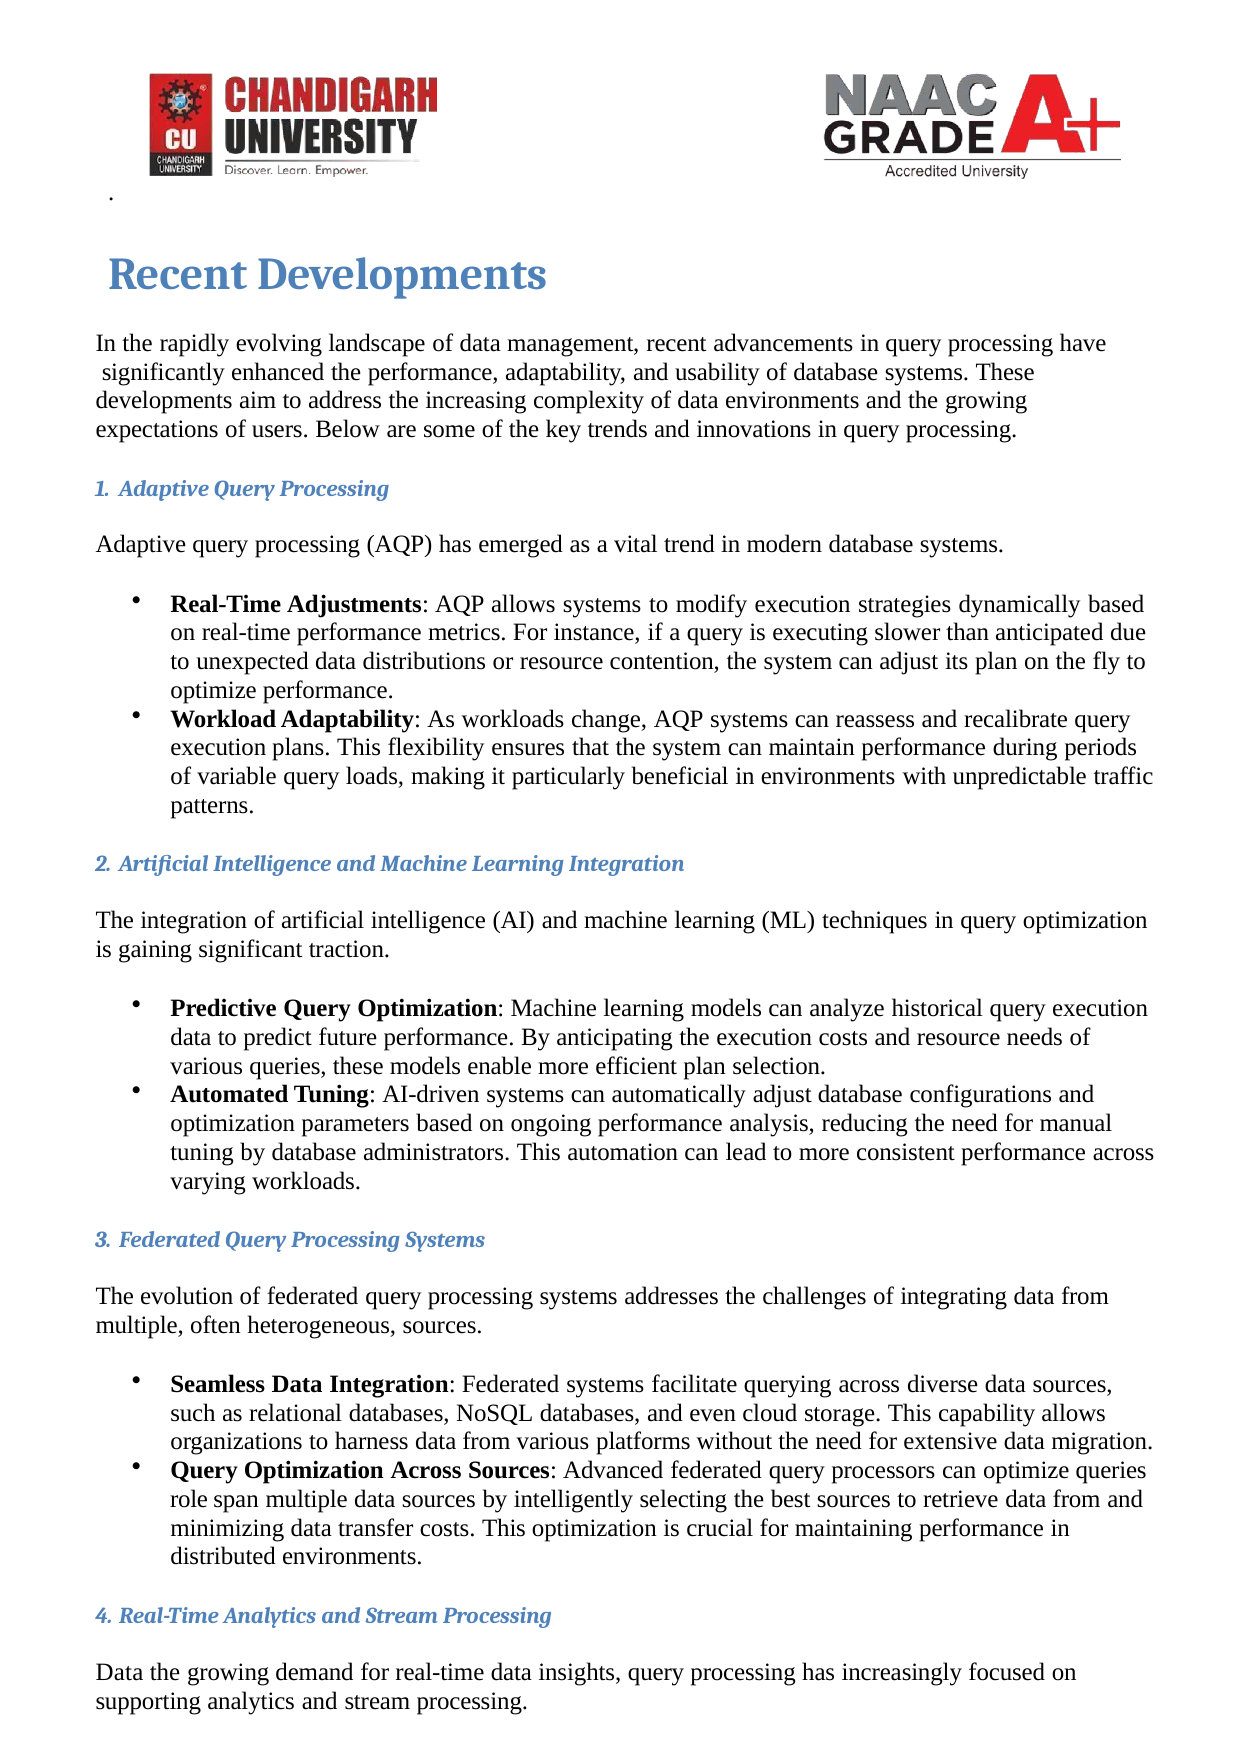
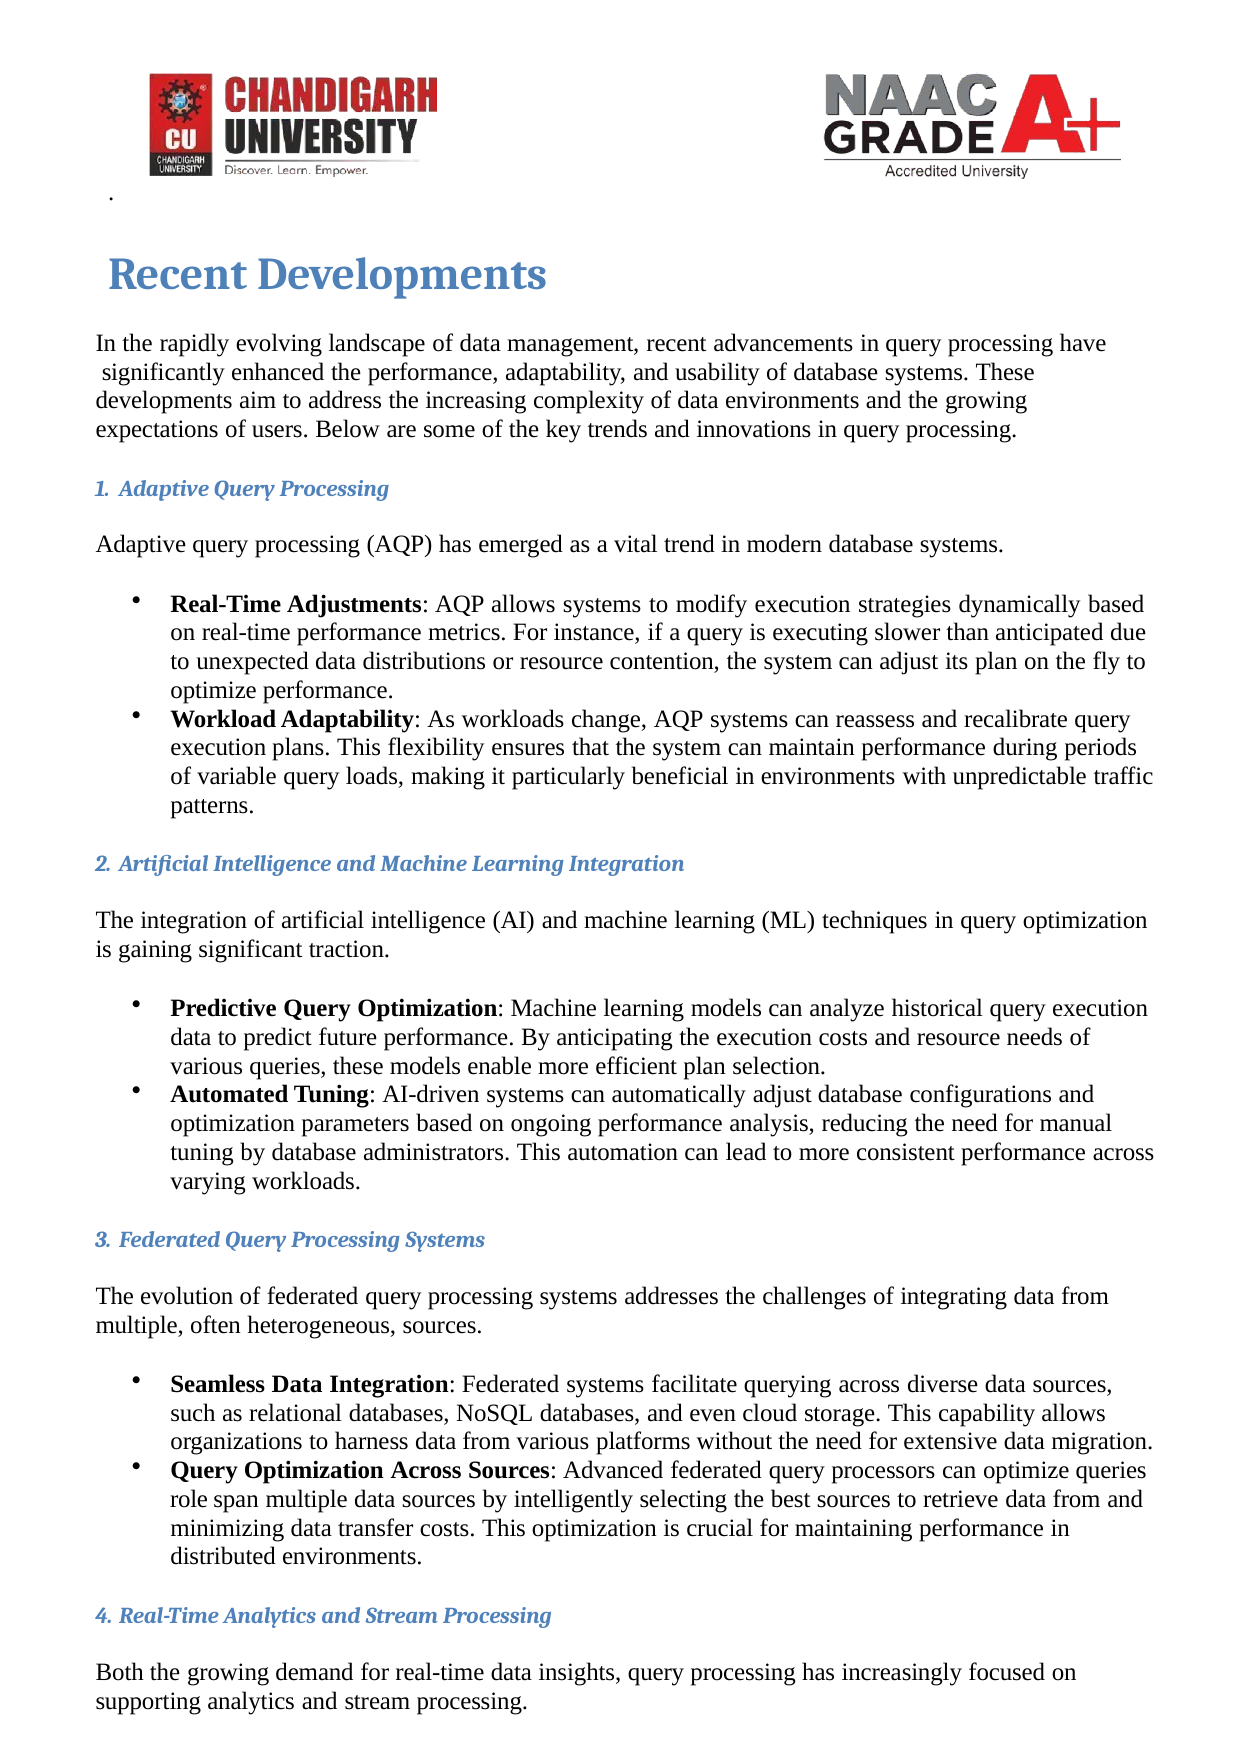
Data at (120, 1673): Data -> Both
